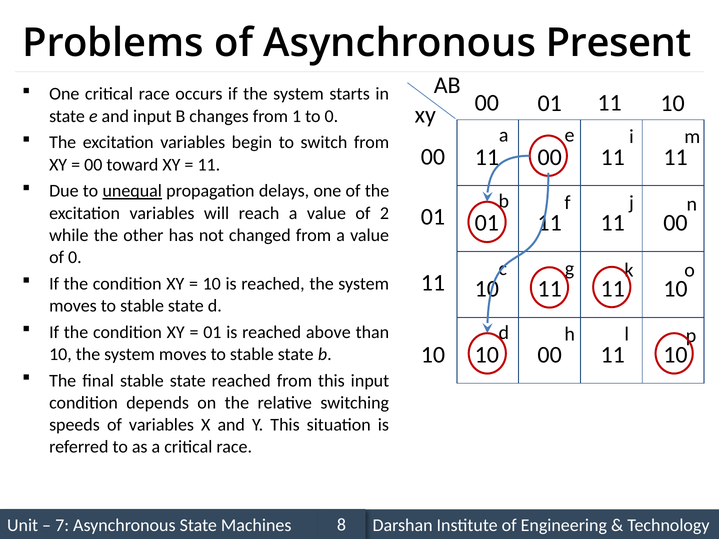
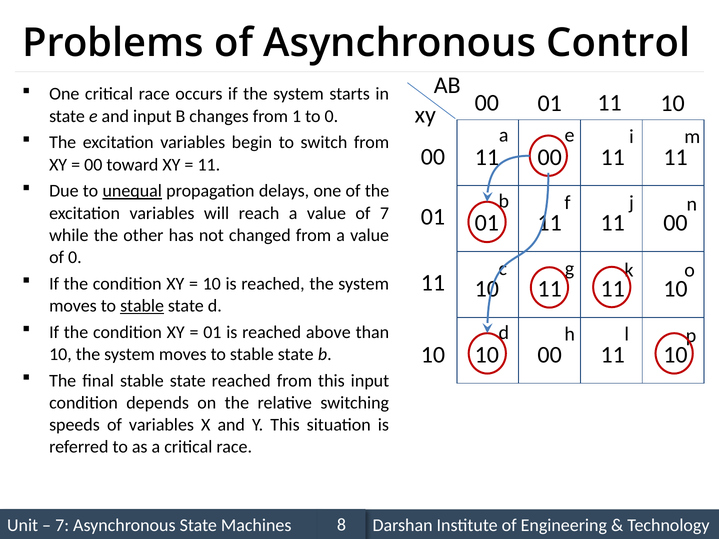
Present: Present -> Control
of 2: 2 -> 7
stable at (142, 306) underline: none -> present
